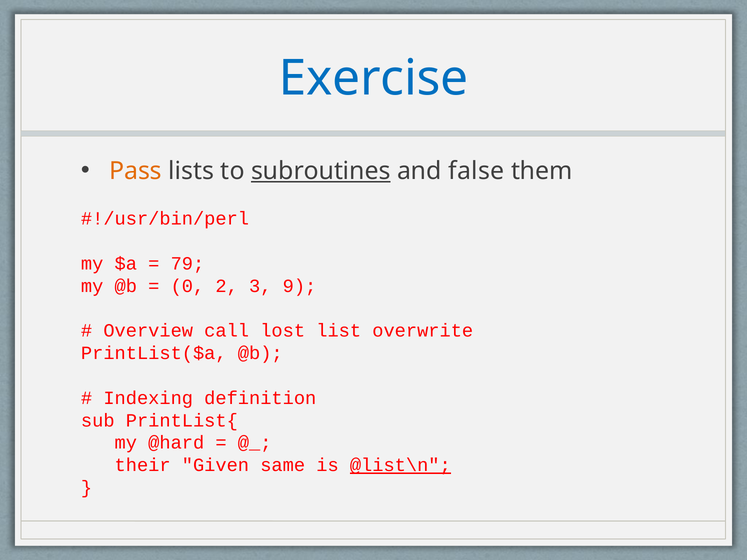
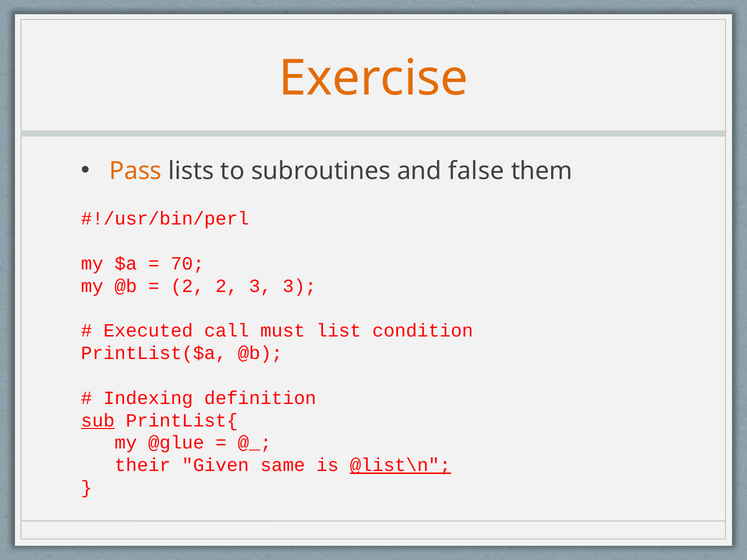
Exercise colour: blue -> orange
subroutines underline: present -> none
79: 79 -> 70
0 at (187, 286): 0 -> 2
3 9: 9 -> 3
Overview: Overview -> Executed
lost: lost -> must
overwrite: overwrite -> condition
sub underline: none -> present
@hard: @hard -> @glue
